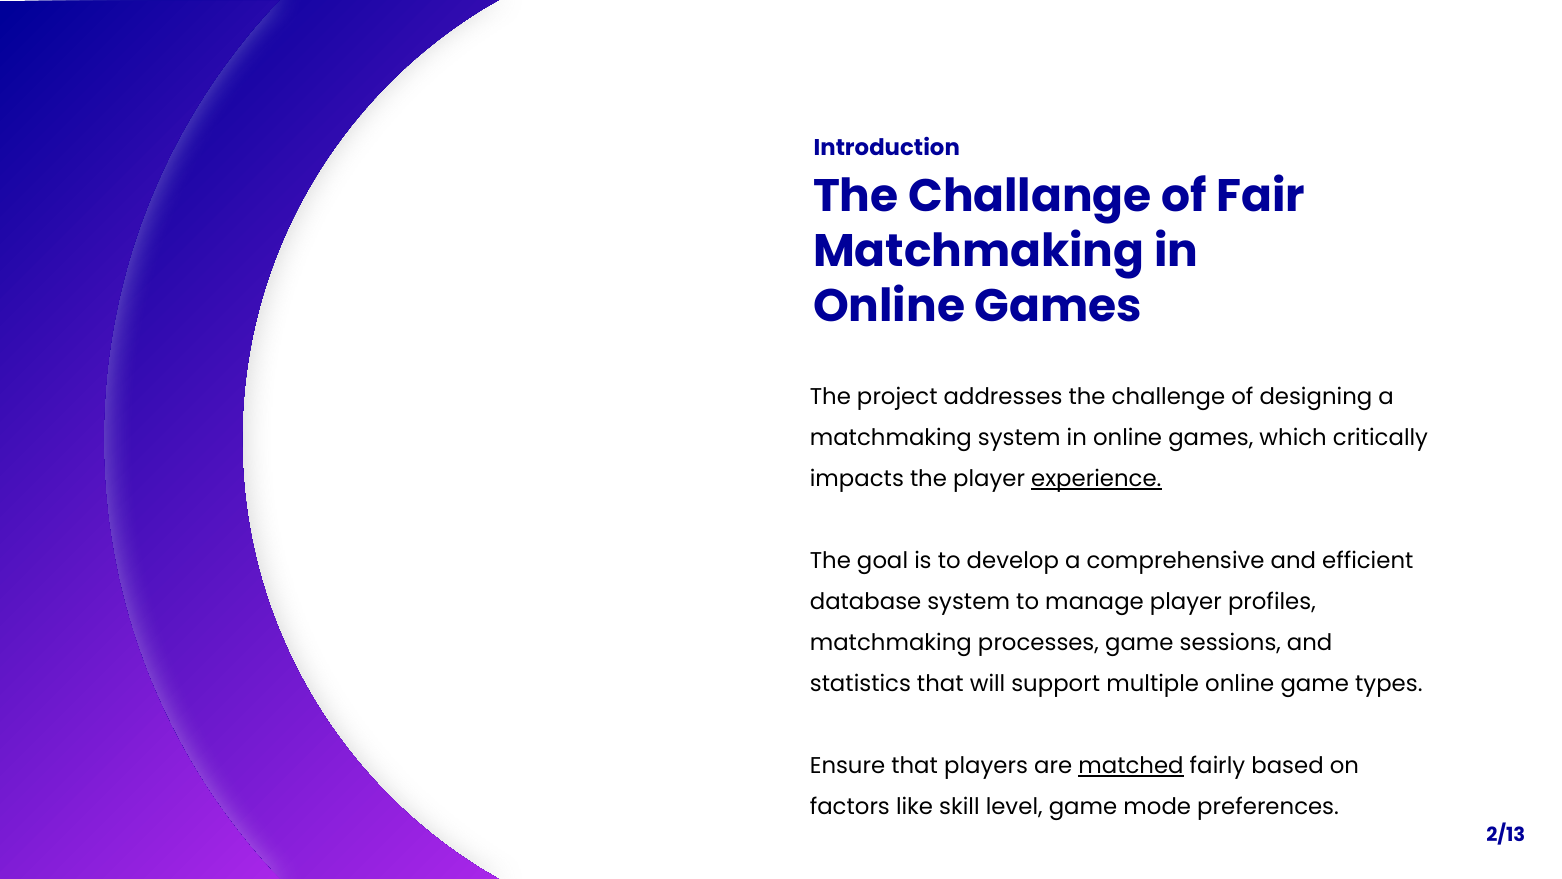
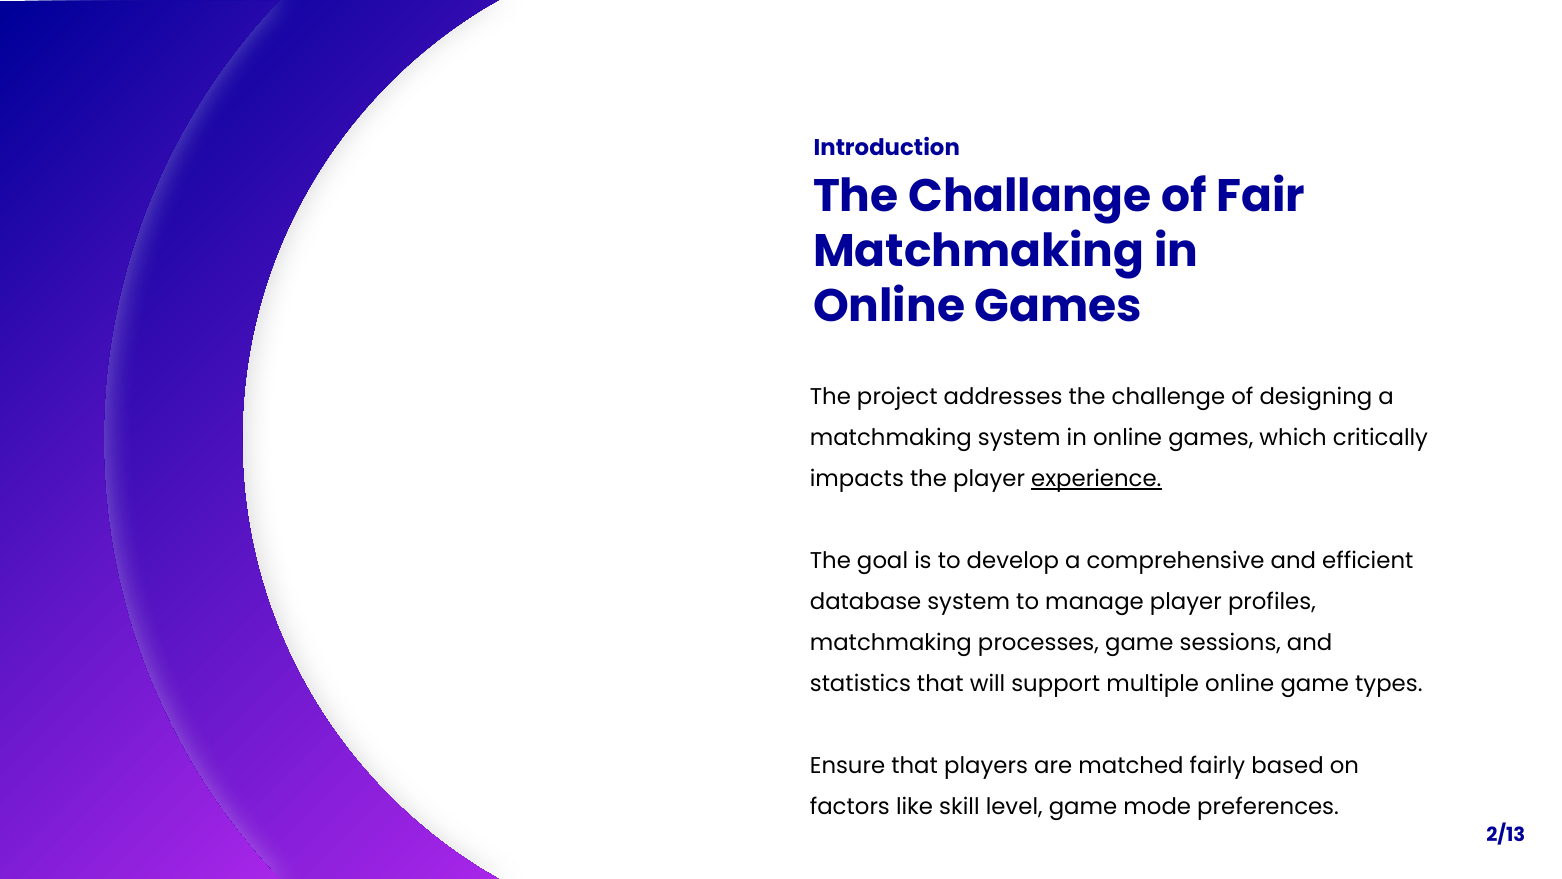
matched underline: present -> none
